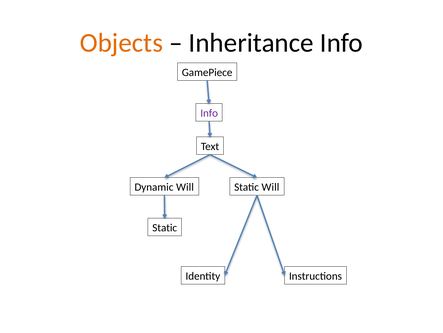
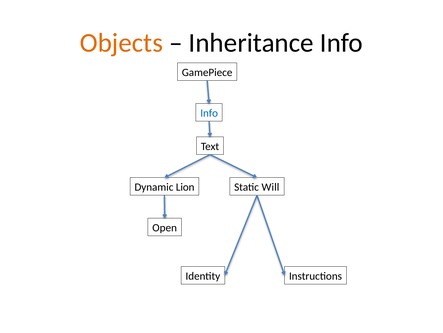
Info at (209, 113) colour: purple -> blue
Dynamic Will: Will -> Lion
Static at (165, 227): Static -> Open
